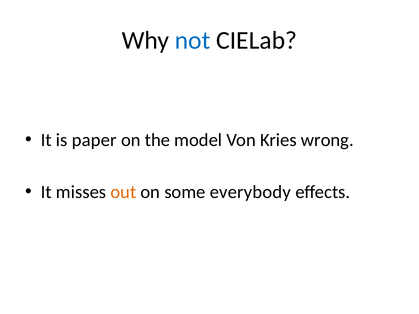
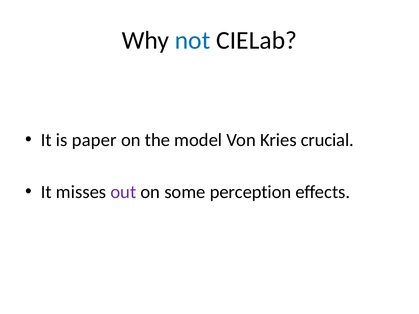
wrong: wrong -> crucial
out colour: orange -> purple
everybody: everybody -> perception
